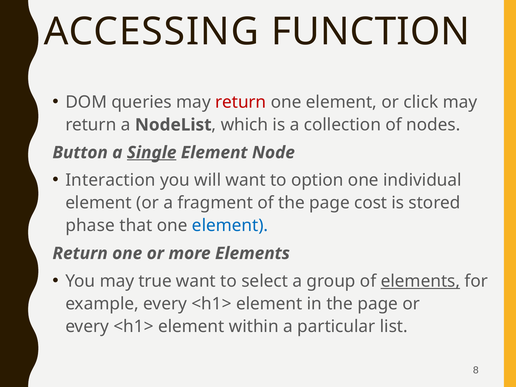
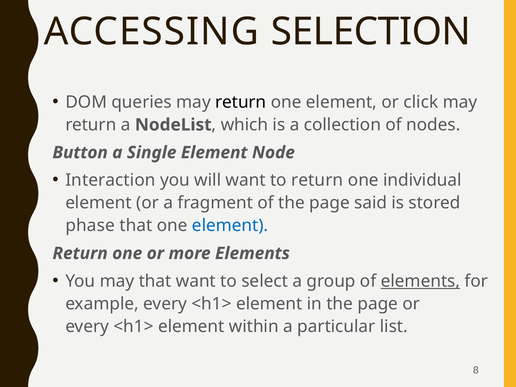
FUNCTION: FUNCTION -> SELECTION
return at (241, 102) colour: red -> black
Single underline: present -> none
to option: option -> return
cost: cost -> said
may true: true -> that
